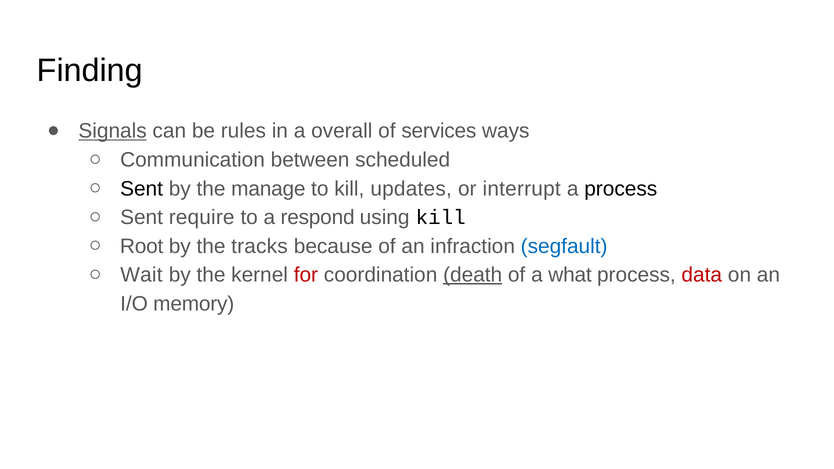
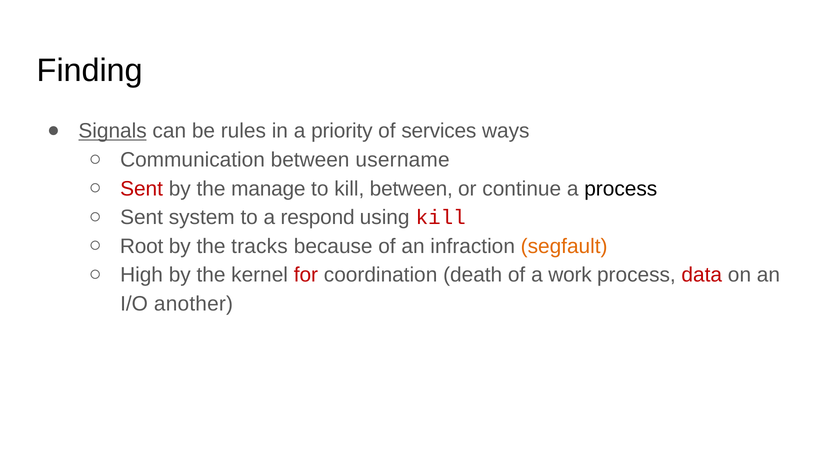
overall: overall -> priority
scheduled: scheduled -> username
Sent at (142, 189) colour: black -> red
kill updates: updates -> between
interrupt: interrupt -> continue
require: require -> system
kill at (441, 217) colour: black -> red
segfault colour: blue -> orange
Wait: Wait -> High
death underline: present -> none
what: what -> work
memory: memory -> another
